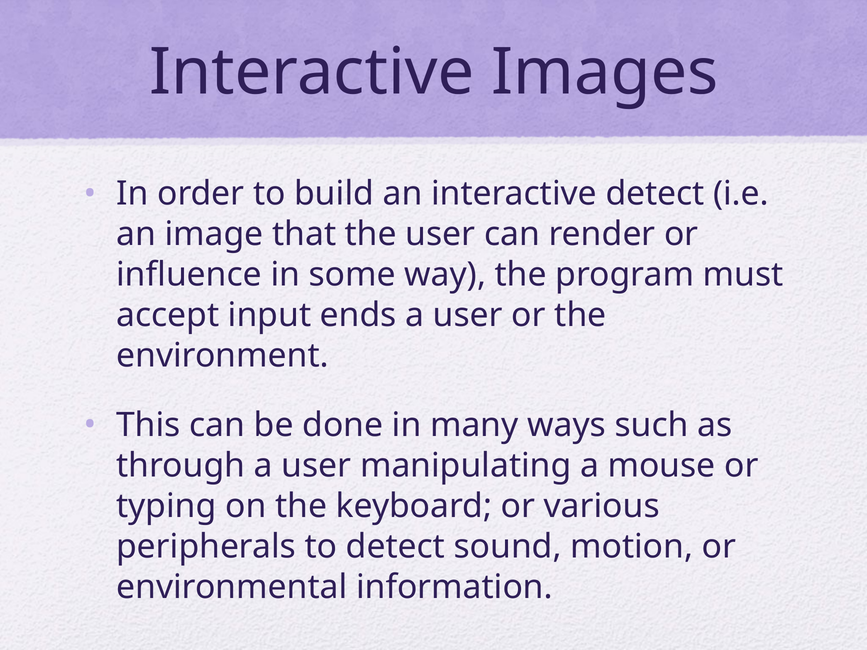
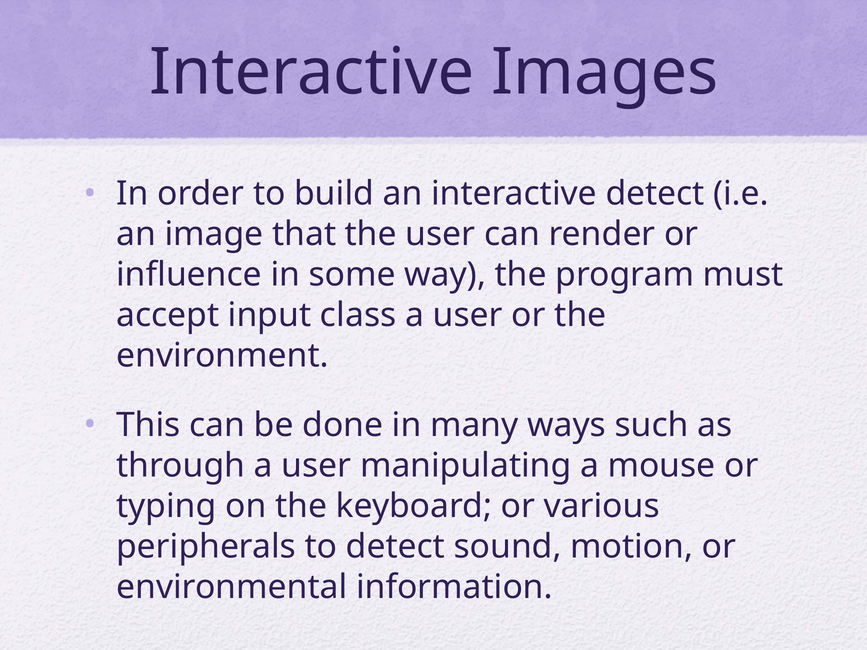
ends: ends -> class
